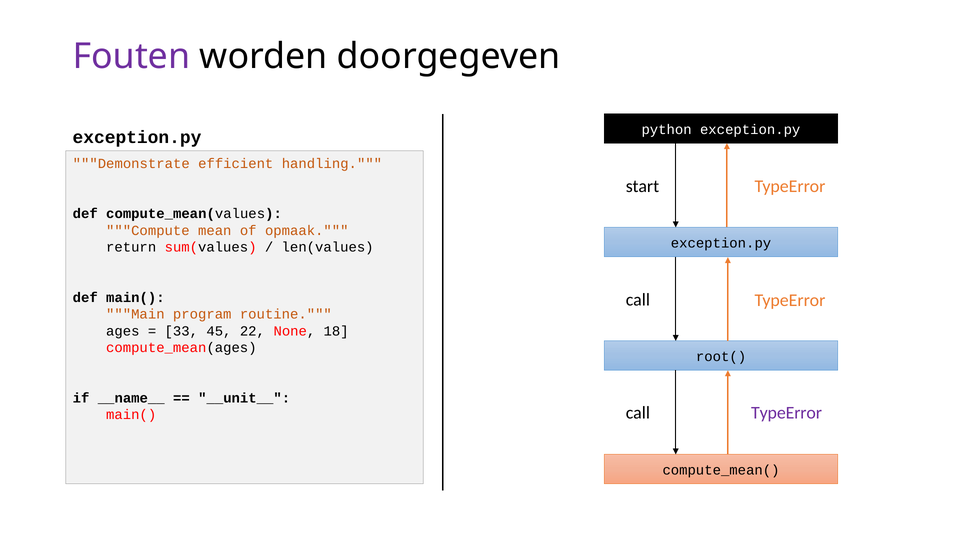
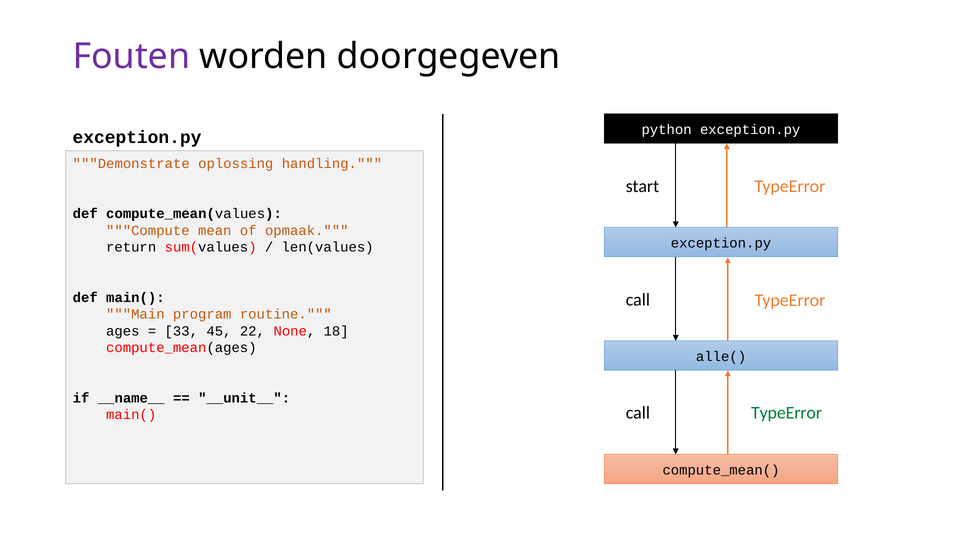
efficient: efficient -> oplossing
root(: root( -> alle(
TypeError at (787, 412) colour: purple -> green
